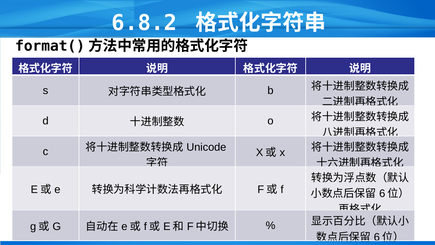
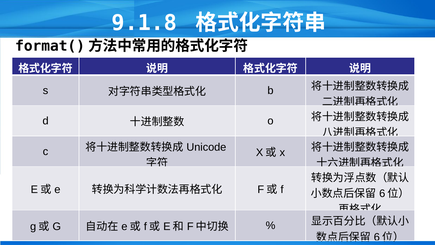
6.8.2: 6.8.2 -> 9.1.8
